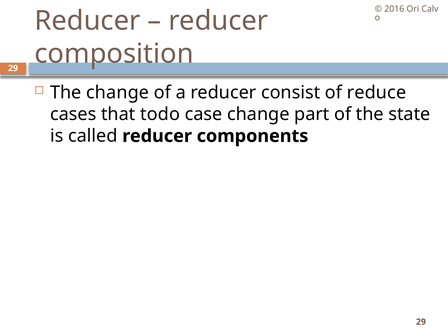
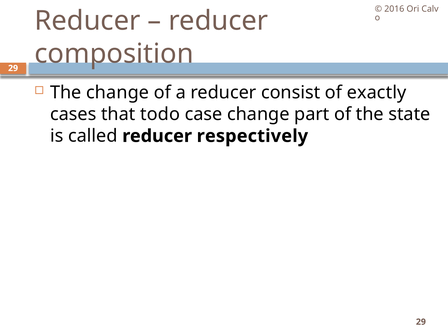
reduce: reduce -> exactly
components: components -> respectively
